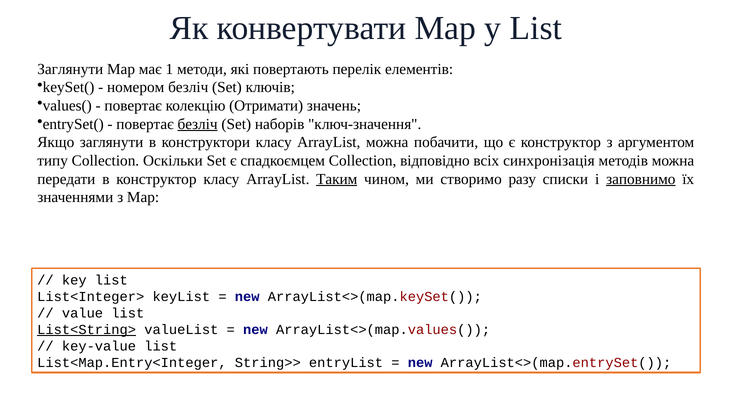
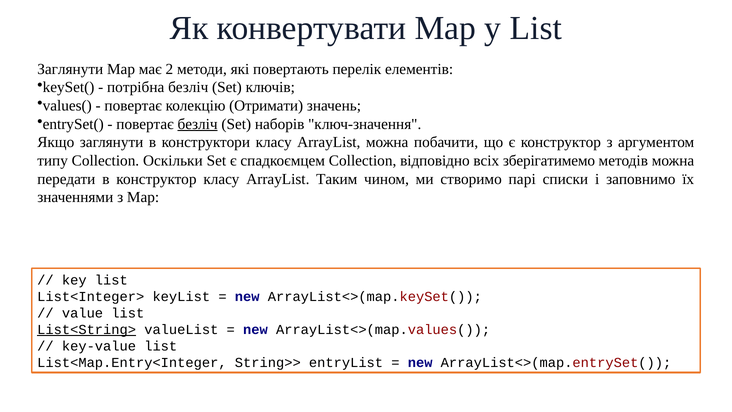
1: 1 -> 2
номером: номером -> потрібна
синхронізація: синхронізація -> зберігатимемо
Таким underline: present -> none
разу: разу -> парі
заповнимо underline: present -> none
